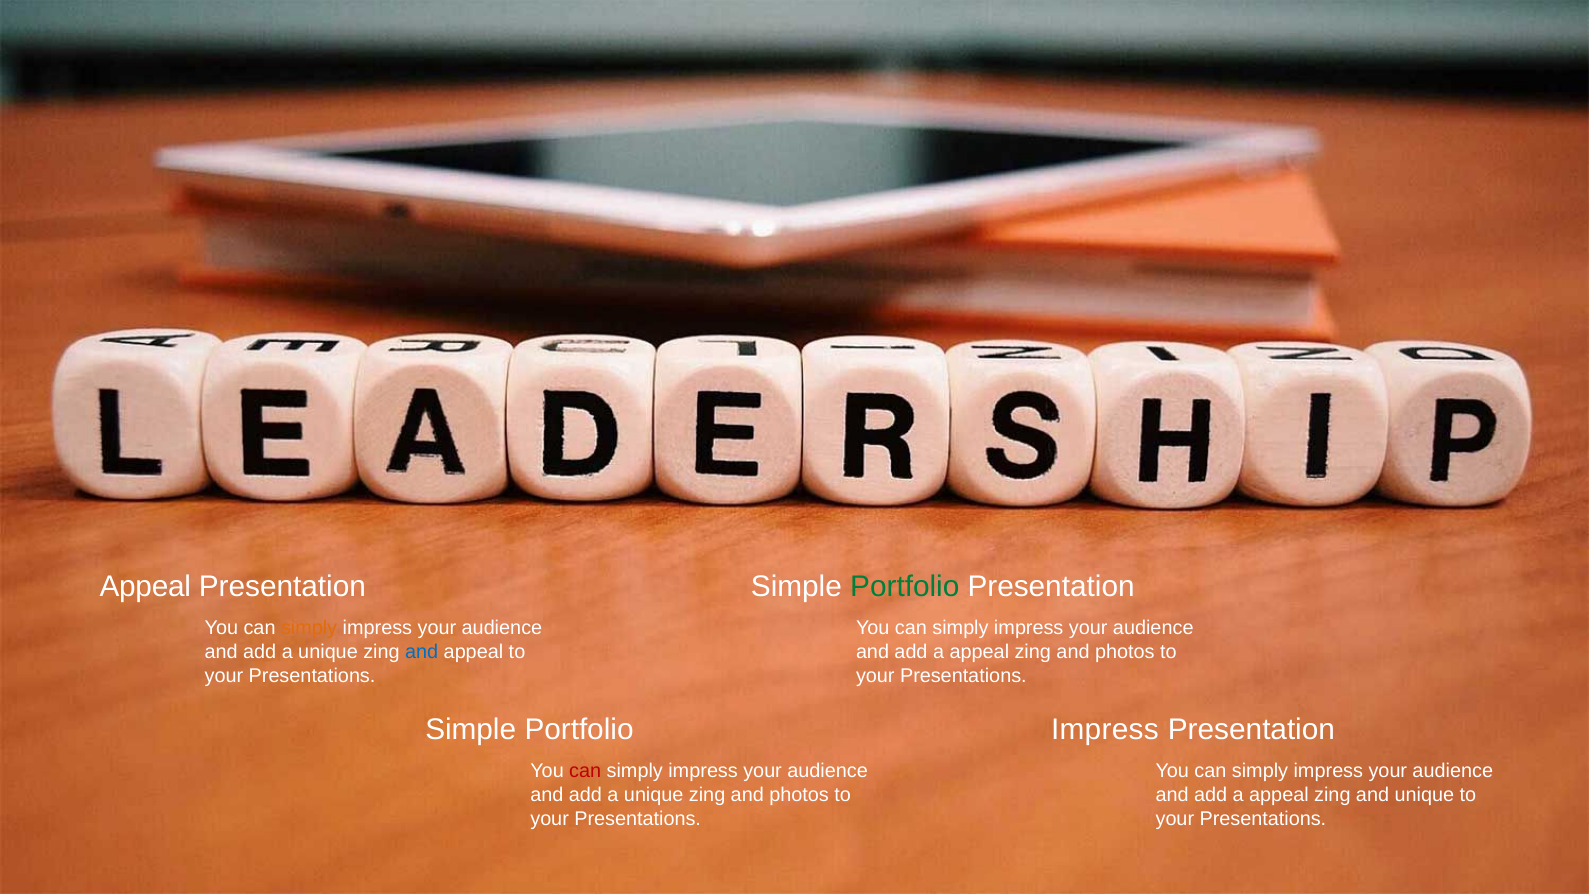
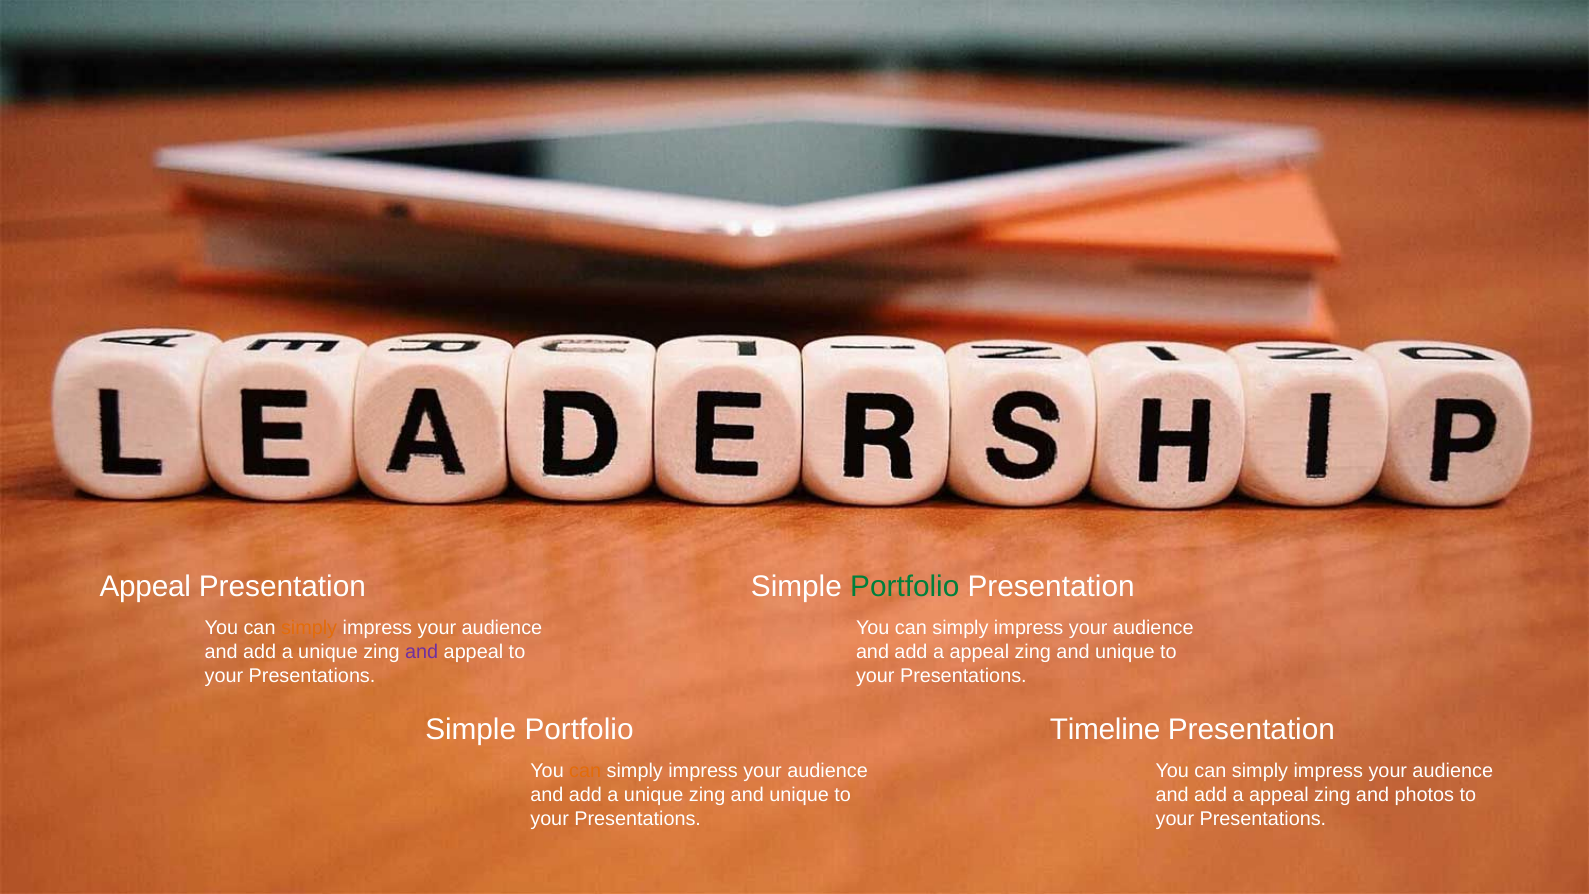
and at (422, 652) colour: blue -> purple
photos at (1125, 652): photos -> unique
Impress at (1105, 730): Impress -> Timeline
can at (585, 771) colour: red -> orange
unique zing and photos: photos -> unique
and unique: unique -> photos
